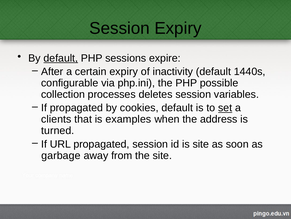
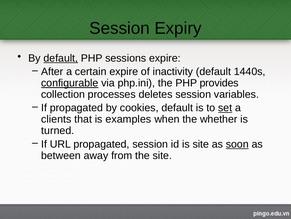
certain expiry: expiry -> expire
configurable underline: none -> present
possible: possible -> provides
address: address -> whether
soon underline: none -> present
garbage: garbage -> between
